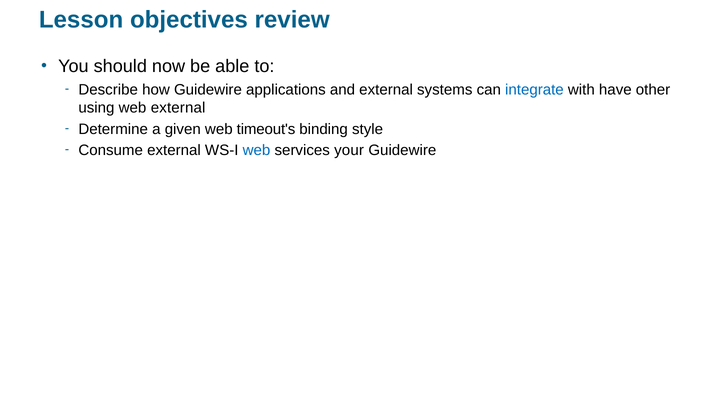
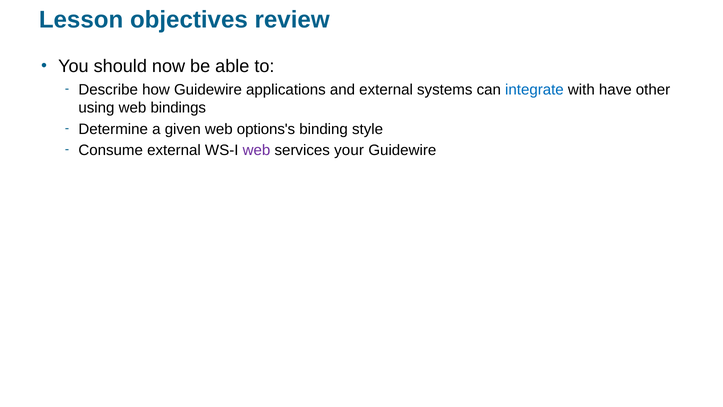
web external: external -> bindings
timeout's: timeout's -> options's
web at (257, 150) colour: blue -> purple
